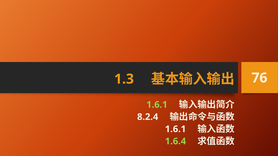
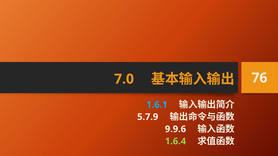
1.3: 1.3 -> 7.0
1.6.1 at (157, 105) colour: light green -> light blue
8.2.4: 8.2.4 -> 5.7.9
1.6.1 at (175, 129): 1.6.1 -> 9.9.6
